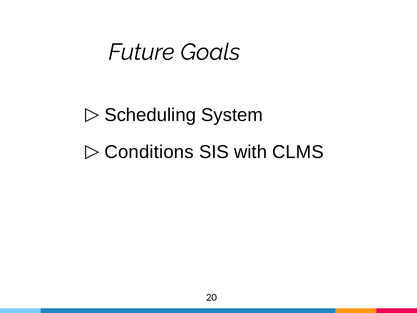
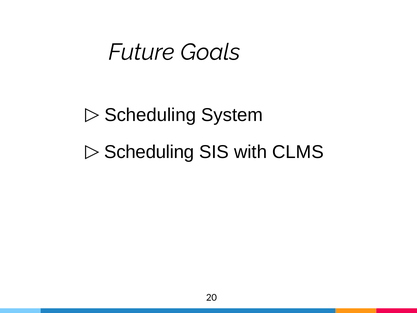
Conditions at (149, 152): Conditions -> Scheduling
